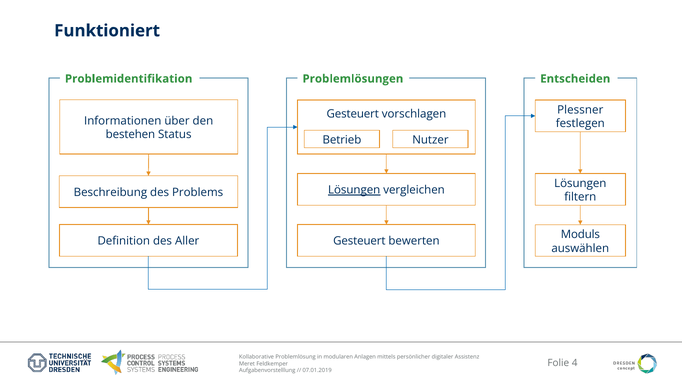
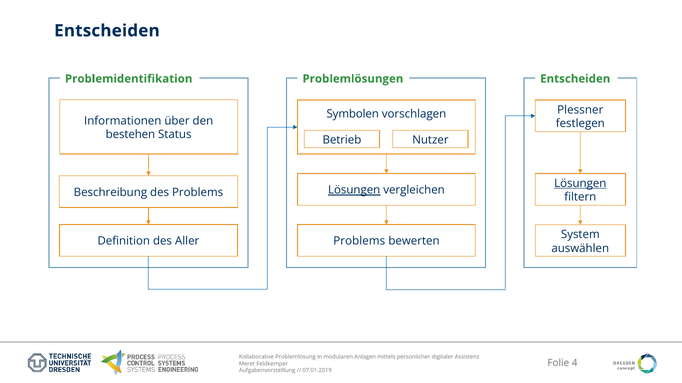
Funktioniert at (107, 31): Funktioniert -> Entscheiden
Gesteuert at (353, 114): Gesteuert -> Symbolen
Lösungen at (580, 184) underline: none -> present
Moduls: Moduls -> System
Gesteuert at (359, 242): Gesteuert -> Problems
